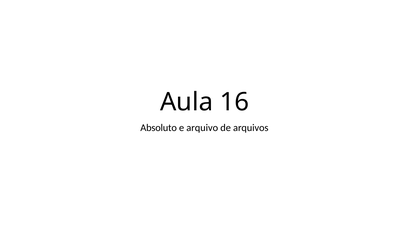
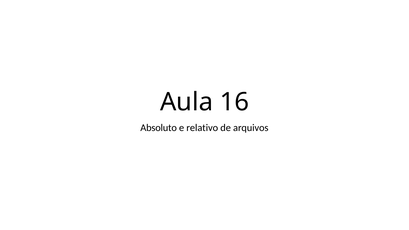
arquivo: arquivo -> relativo
